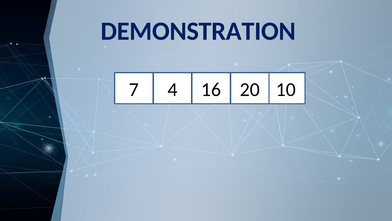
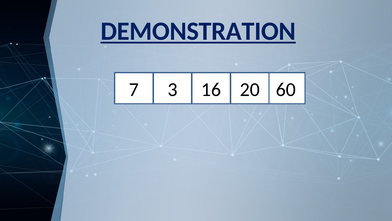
DEMONSTRATION underline: none -> present
4: 4 -> 3
10: 10 -> 60
